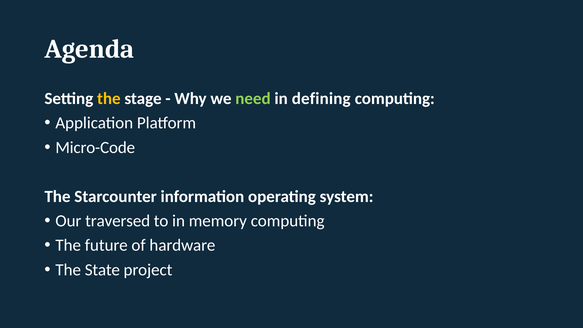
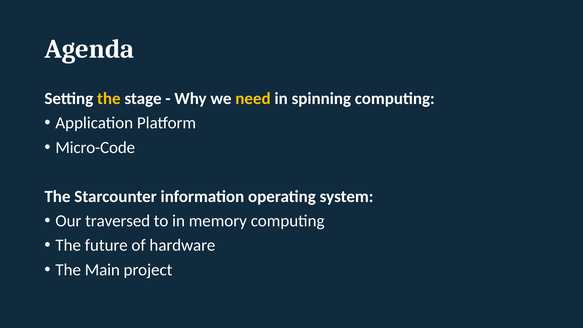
need colour: light green -> yellow
defining: defining -> spinning
State: State -> Main
